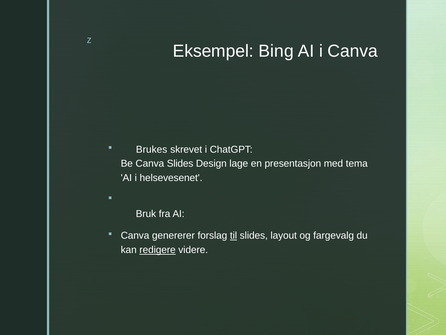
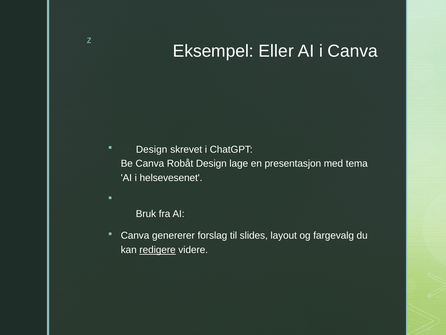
Bing: Bing -> Eller
Brukes at (152, 149): Brukes -> Design
Canva Slides: Slides -> Robåt
til underline: present -> none
